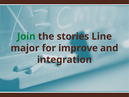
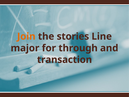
Join colour: green -> orange
improve: improve -> through
integration: integration -> transaction
